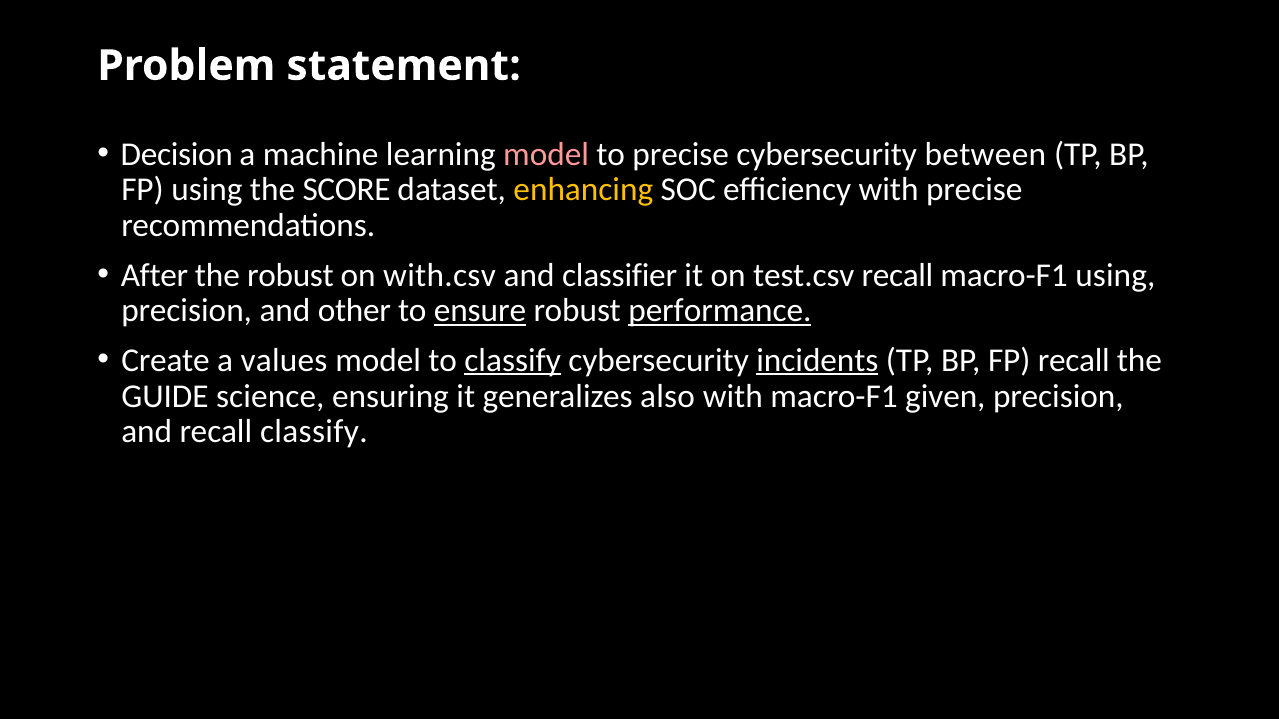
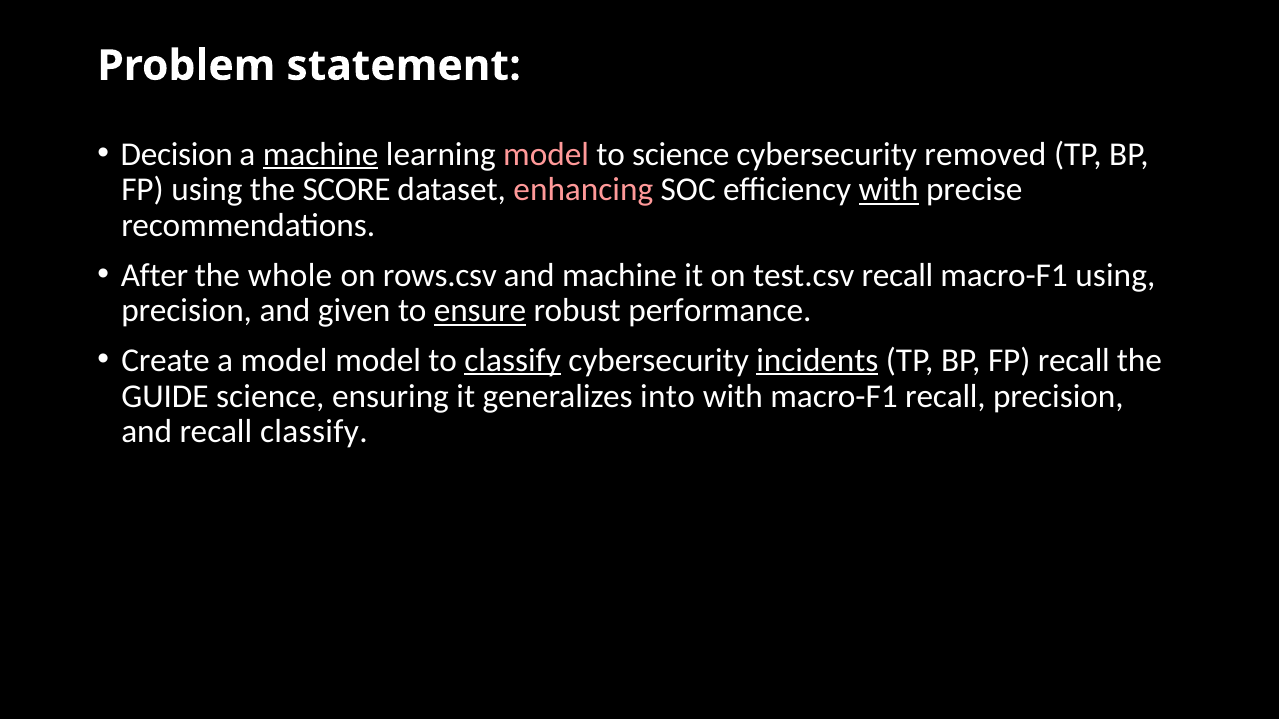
machine at (321, 154) underline: none -> present
to precise: precise -> science
between: between -> removed
enhancing colour: yellow -> pink
with at (889, 190) underline: none -> present
the robust: robust -> whole
with.csv: with.csv -> rows.csv
and classifier: classifier -> machine
other: other -> given
performance underline: present -> none
a values: values -> model
also: also -> into
macro-F1 given: given -> recall
